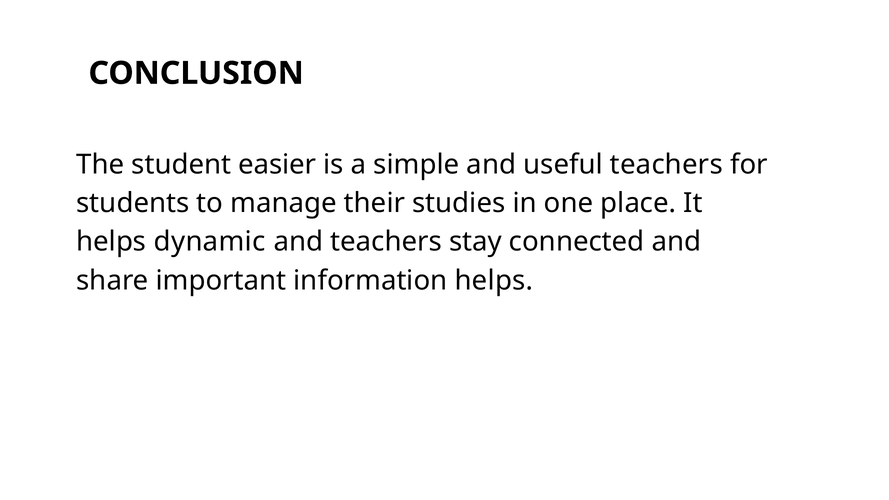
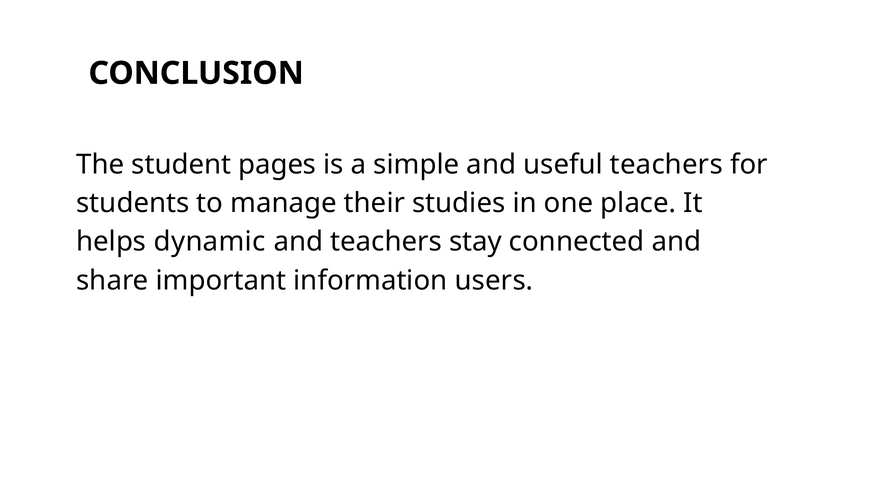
easier: easier -> pages
information helps: helps -> users
